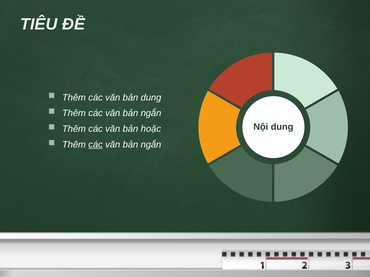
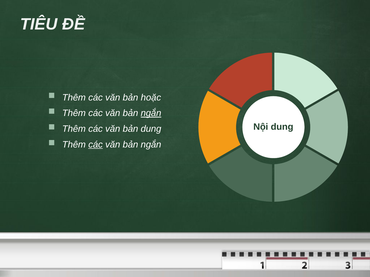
bản dung: dung -> hoặc
ngắn at (151, 113) underline: none -> present
bản hoặc: hoặc -> dung
